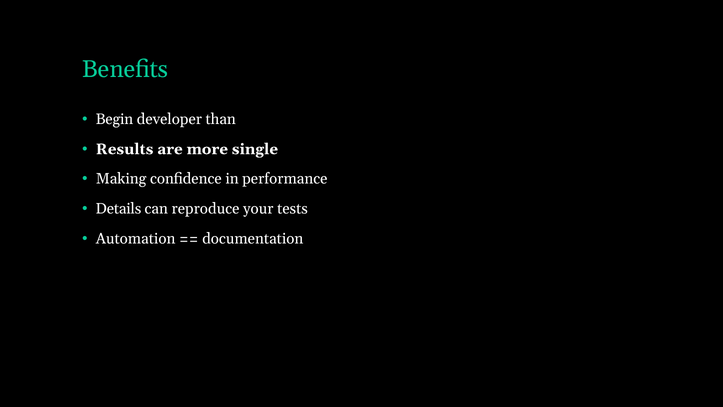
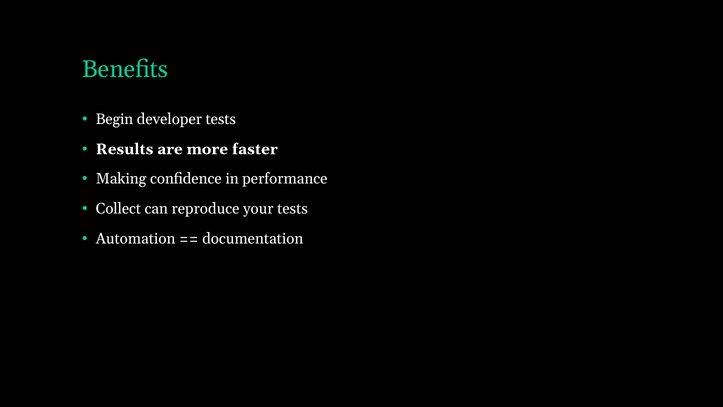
developer than: than -> tests
single: single -> faster
Details: Details -> Collect
